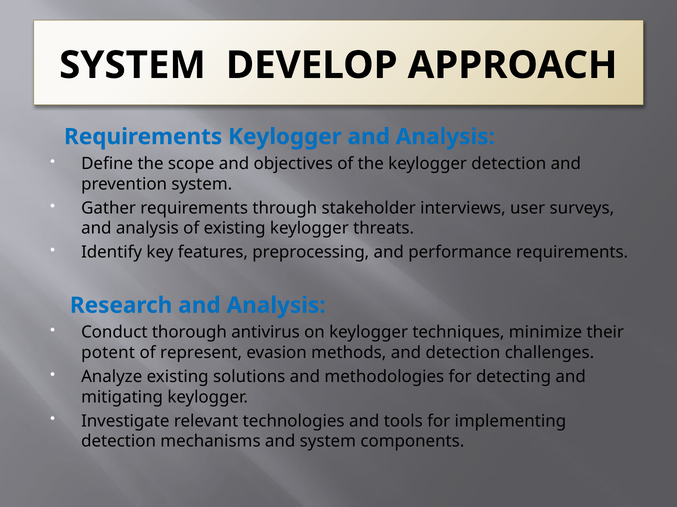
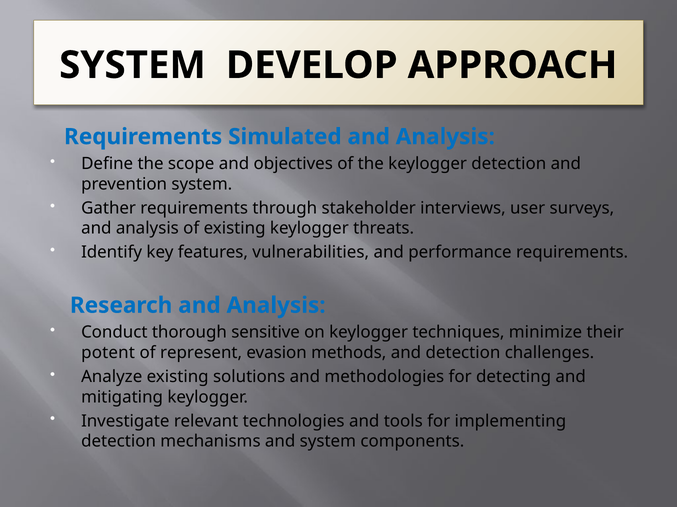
Requirements Keylogger: Keylogger -> Simulated
preprocessing: preprocessing -> vulnerabilities
antivirus: antivirus -> sensitive
